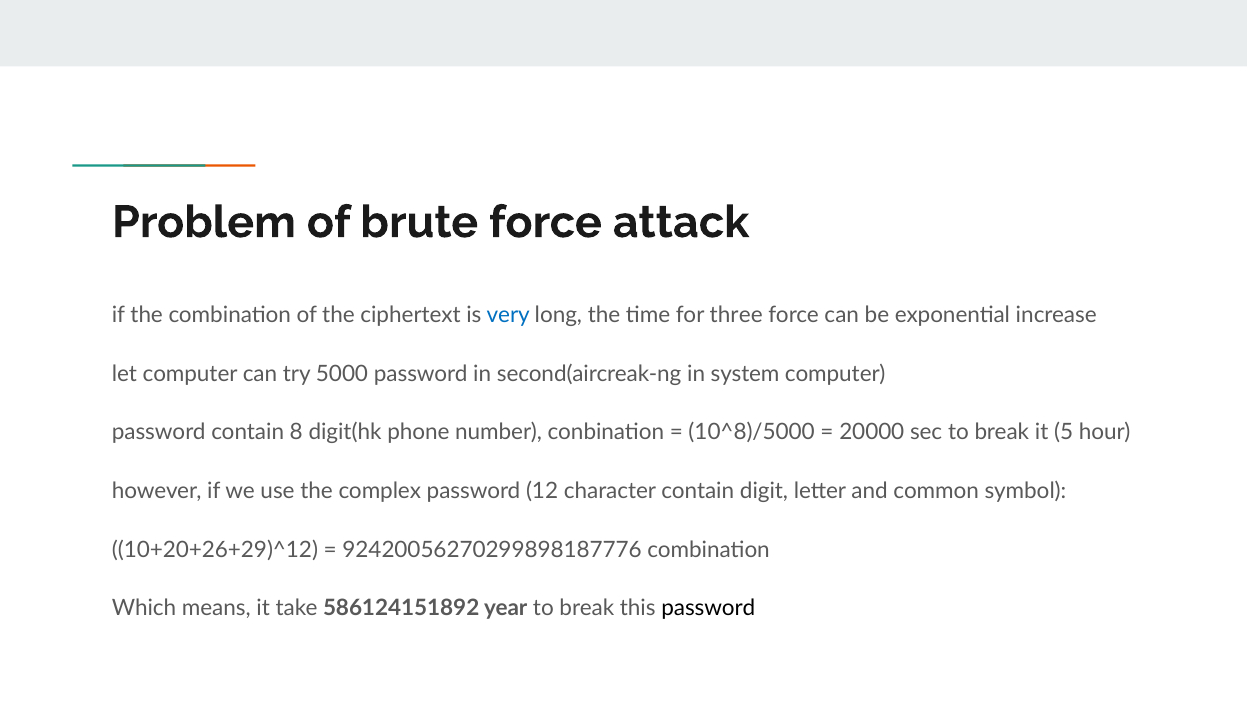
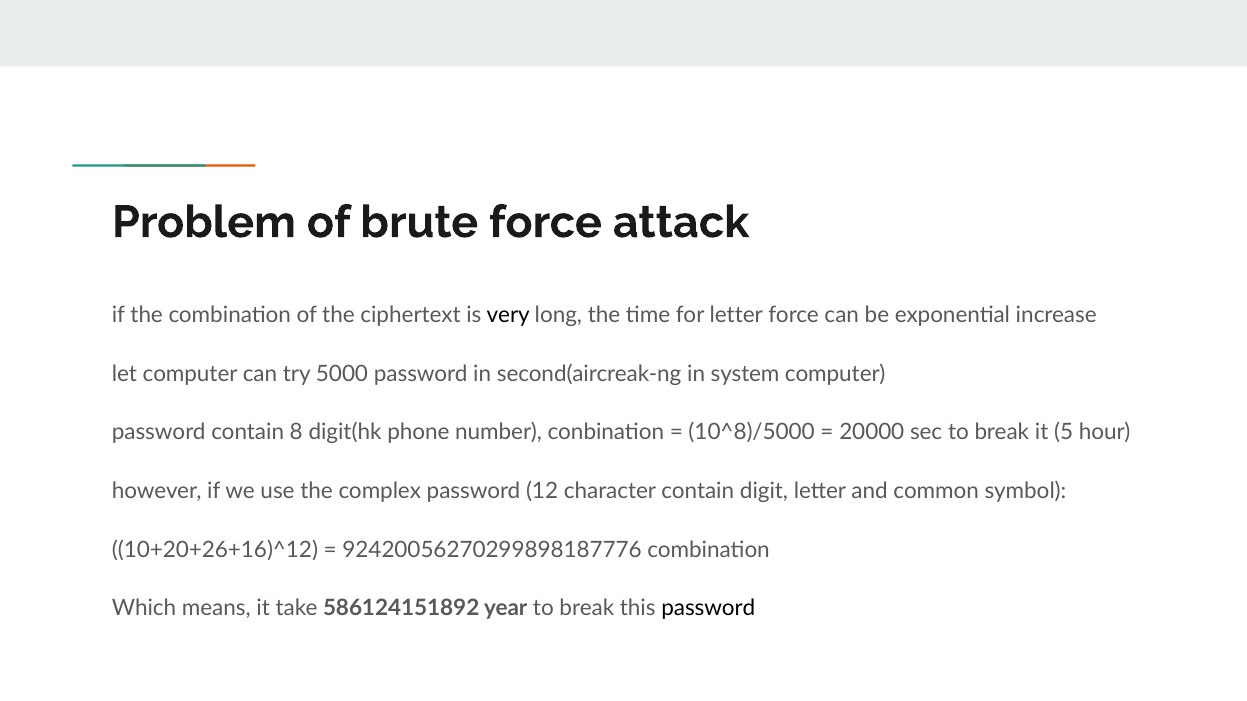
very colour: blue -> black
for three: three -> letter
10+20+26+29)^12: 10+20+26+29)^12 -> 10+20+26+16)^12
